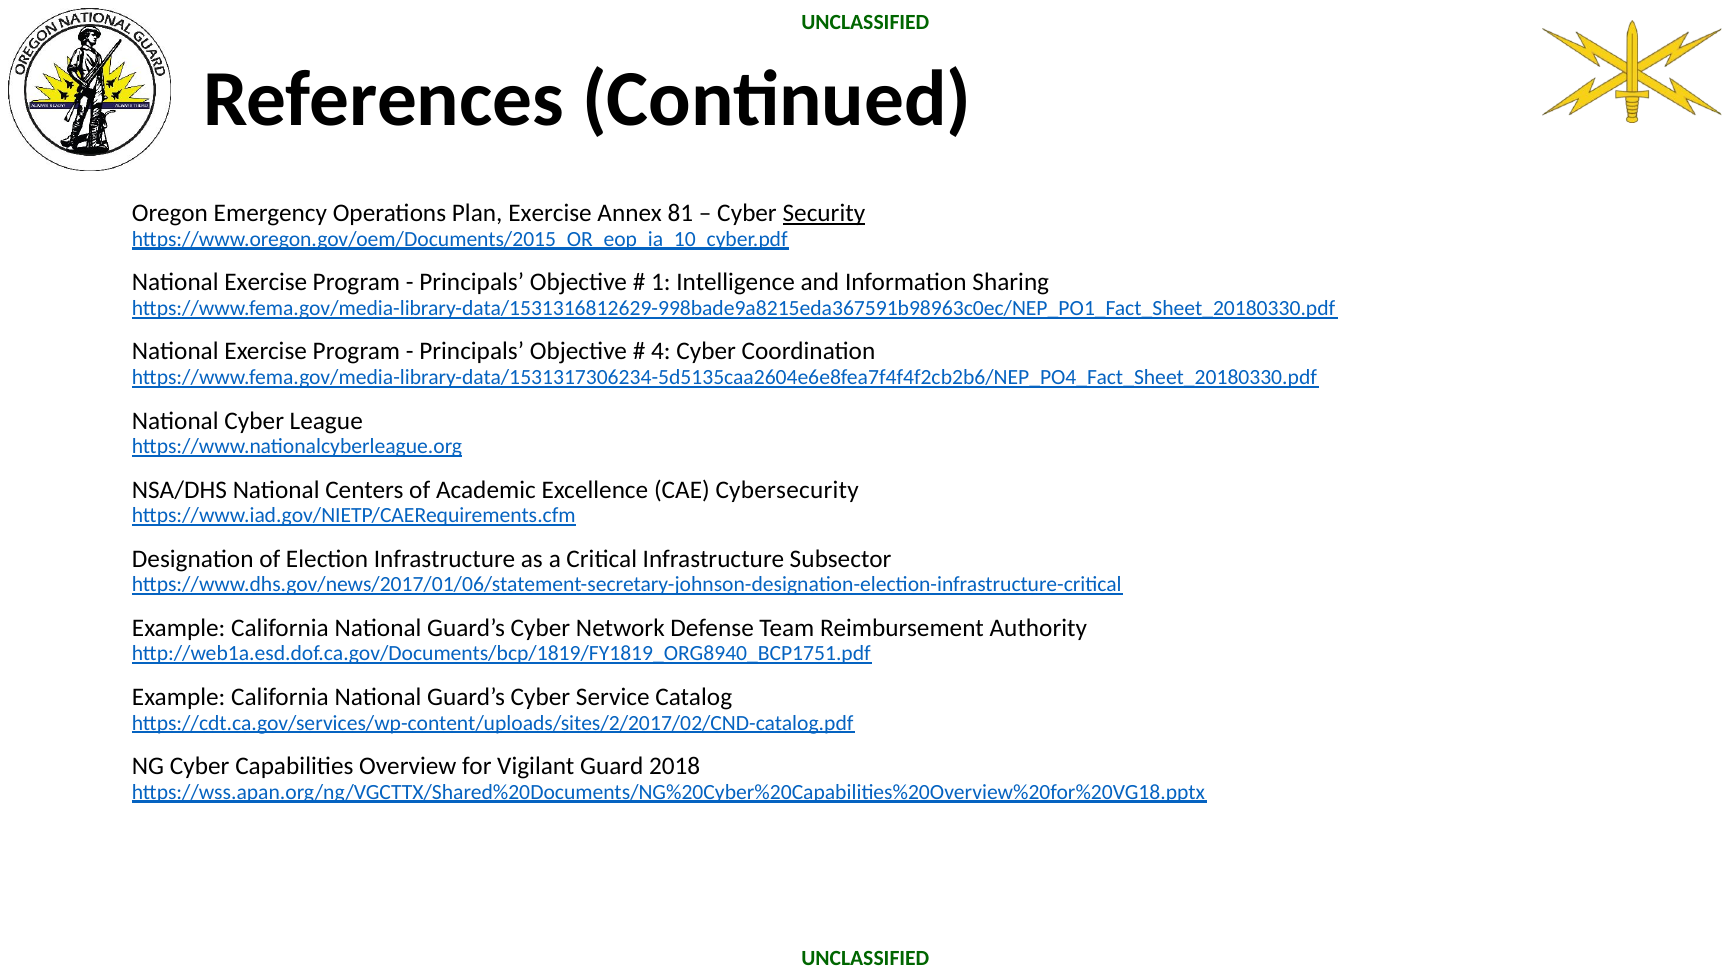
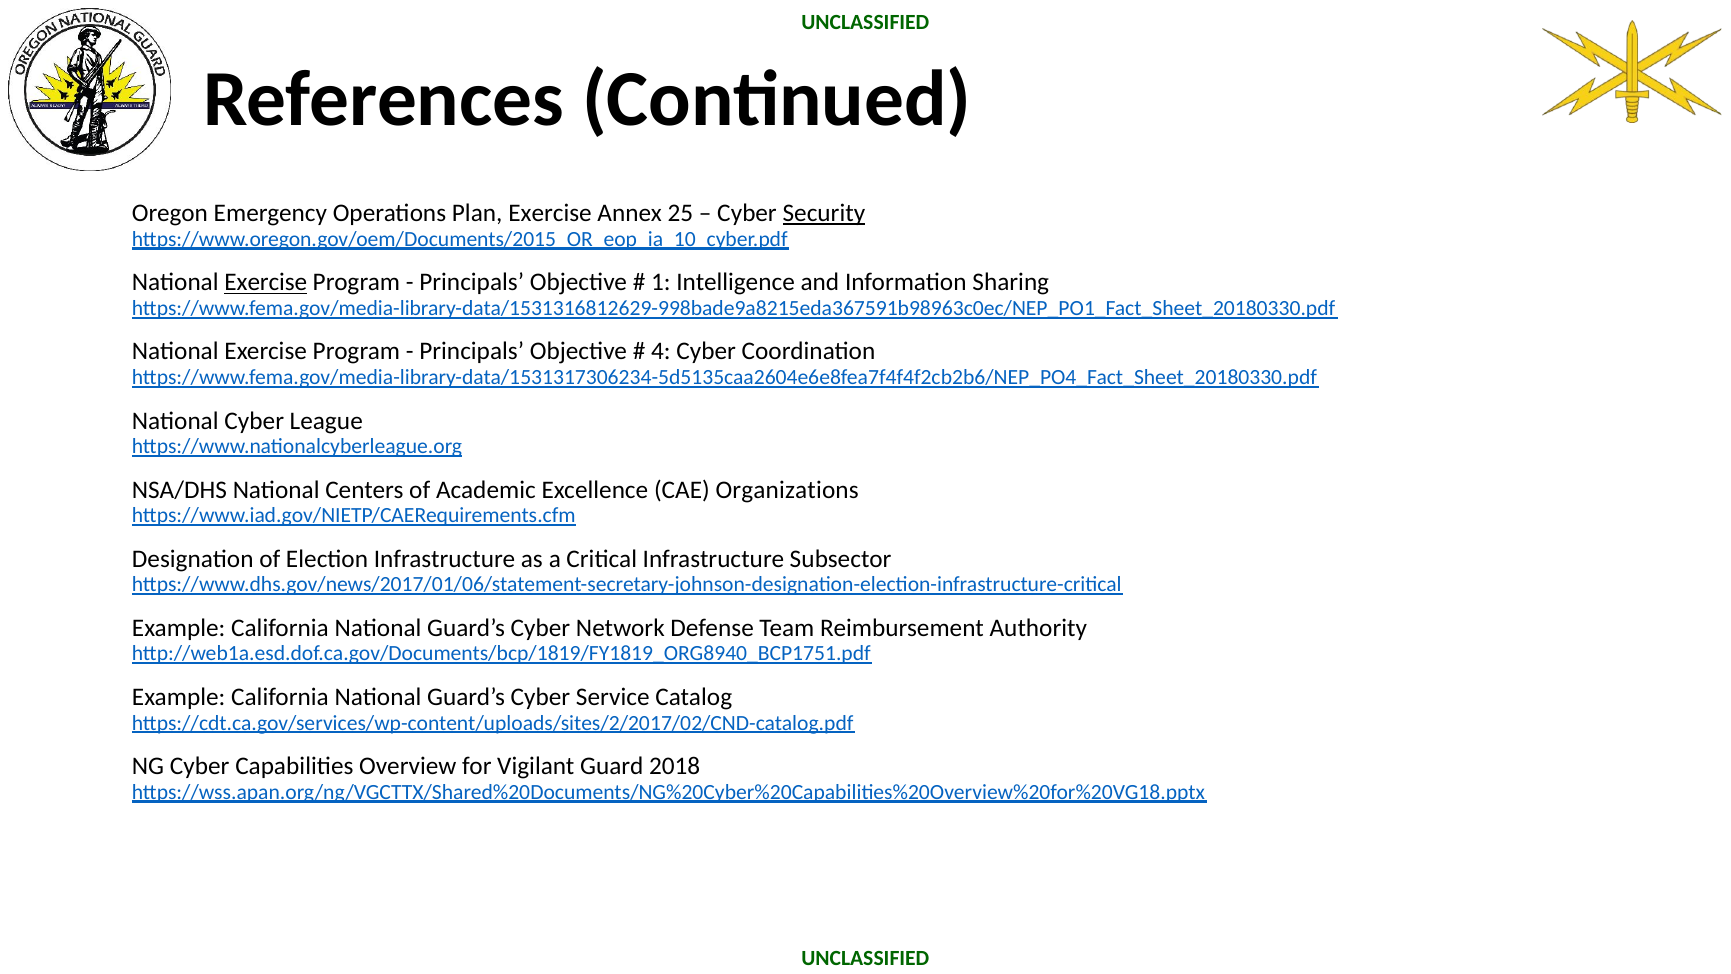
81: 81 -> 25
Exercise at (266, 282) underline: none -> present
Cybersecurity: Cybersecurity -> Organizations
